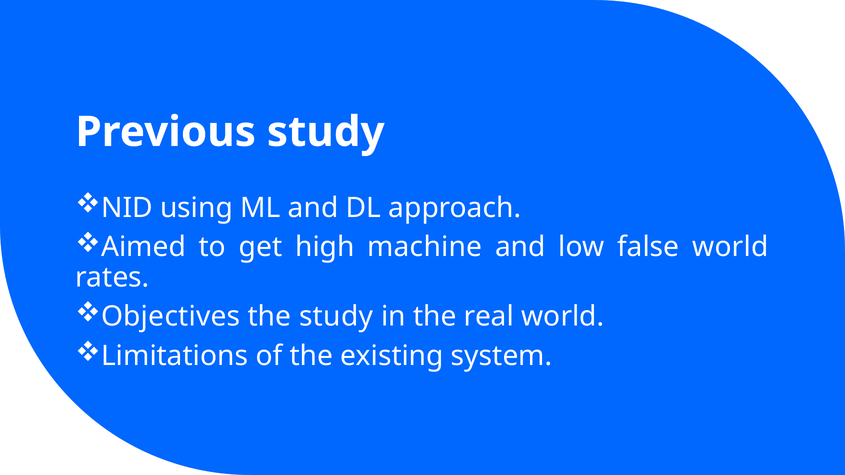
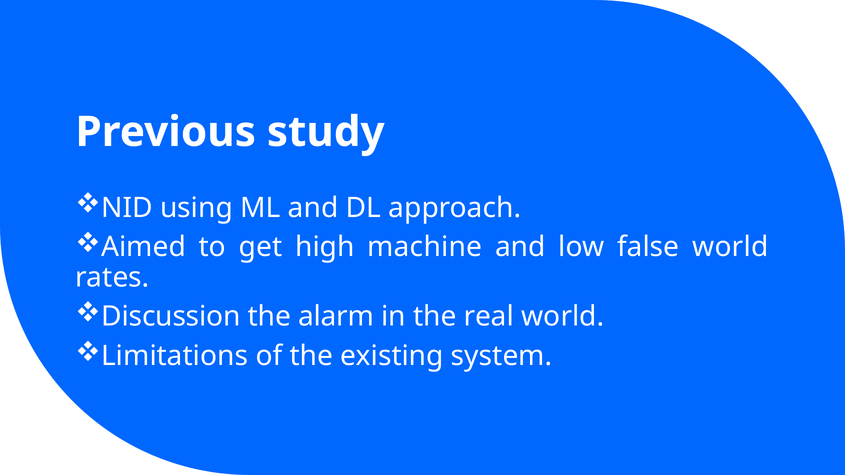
Objectives: Objectives -> Discussion
the study: study -> alarm
